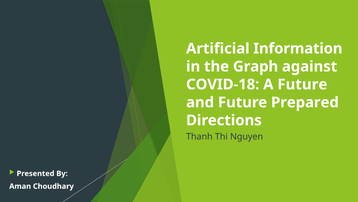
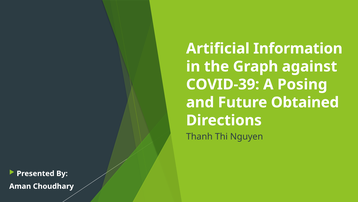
COVID-18: COVID-18 -> COVID-39
A Future: Future -> Posing
Prepared: Prepared -> Obtained
